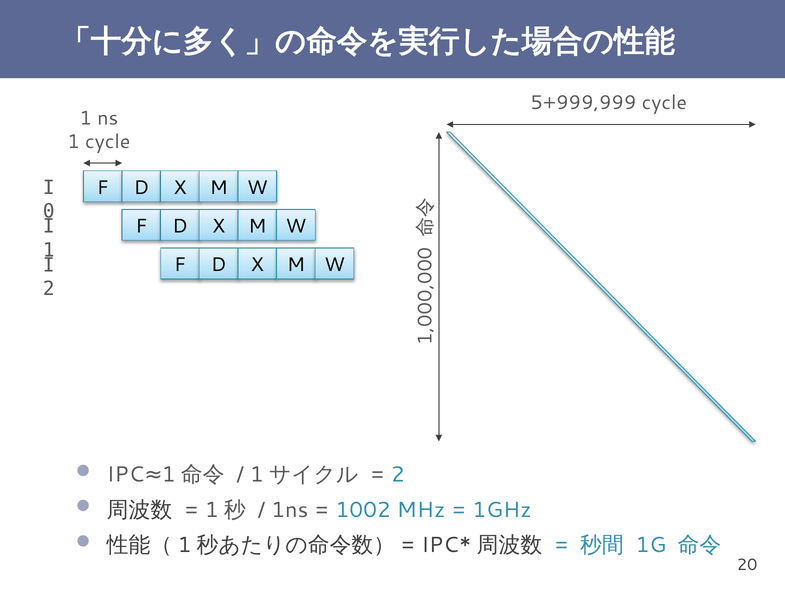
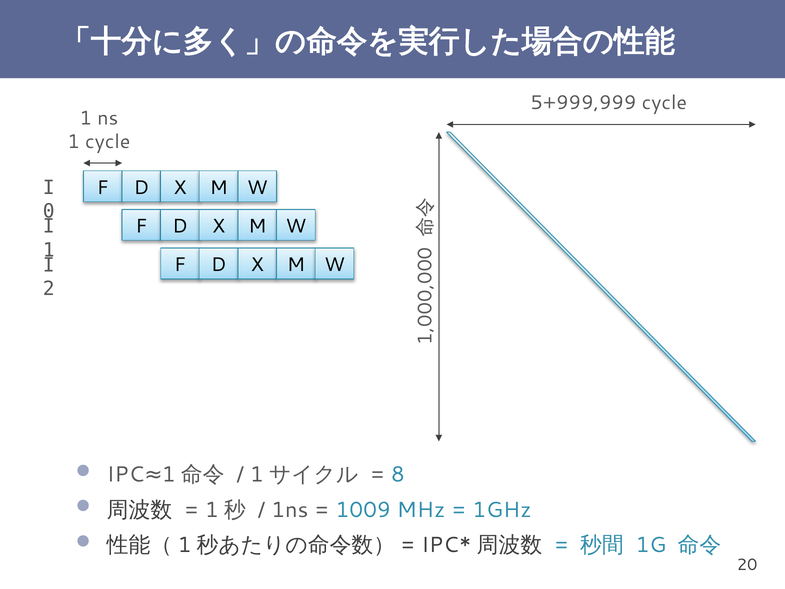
2 at (398, 474): 2 -> 8
1002: 1002 -> 1009
